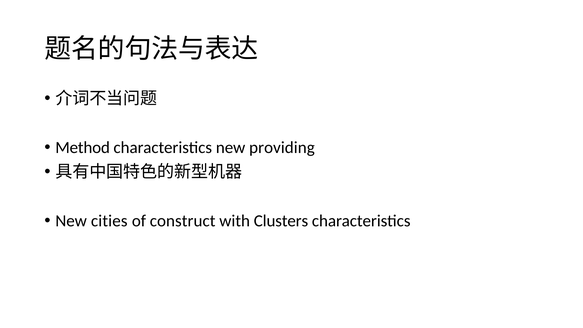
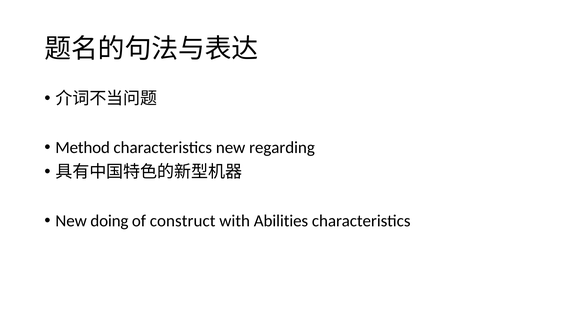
providing: providing -> regarding
cities: cities -> doing
Clusters: Clusters -> Abilities
